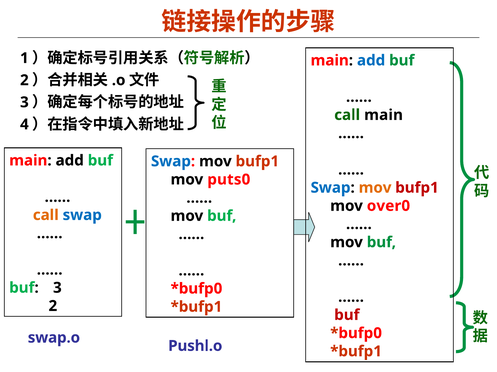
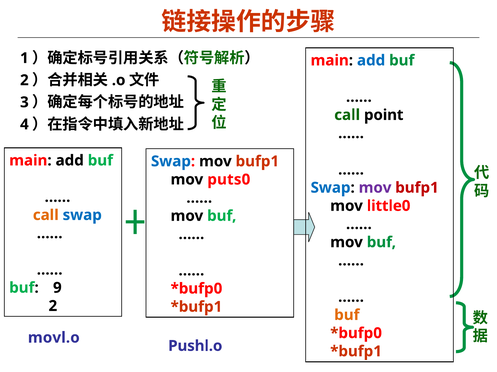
call main: main -> point
mov at (375, 188) colour: orange -> purple
over0: over0 -> little0
buf 3: 3 -> 9
buf at (347, 316) colour: red -> orange
swap.o: swap.o -> movl.o
